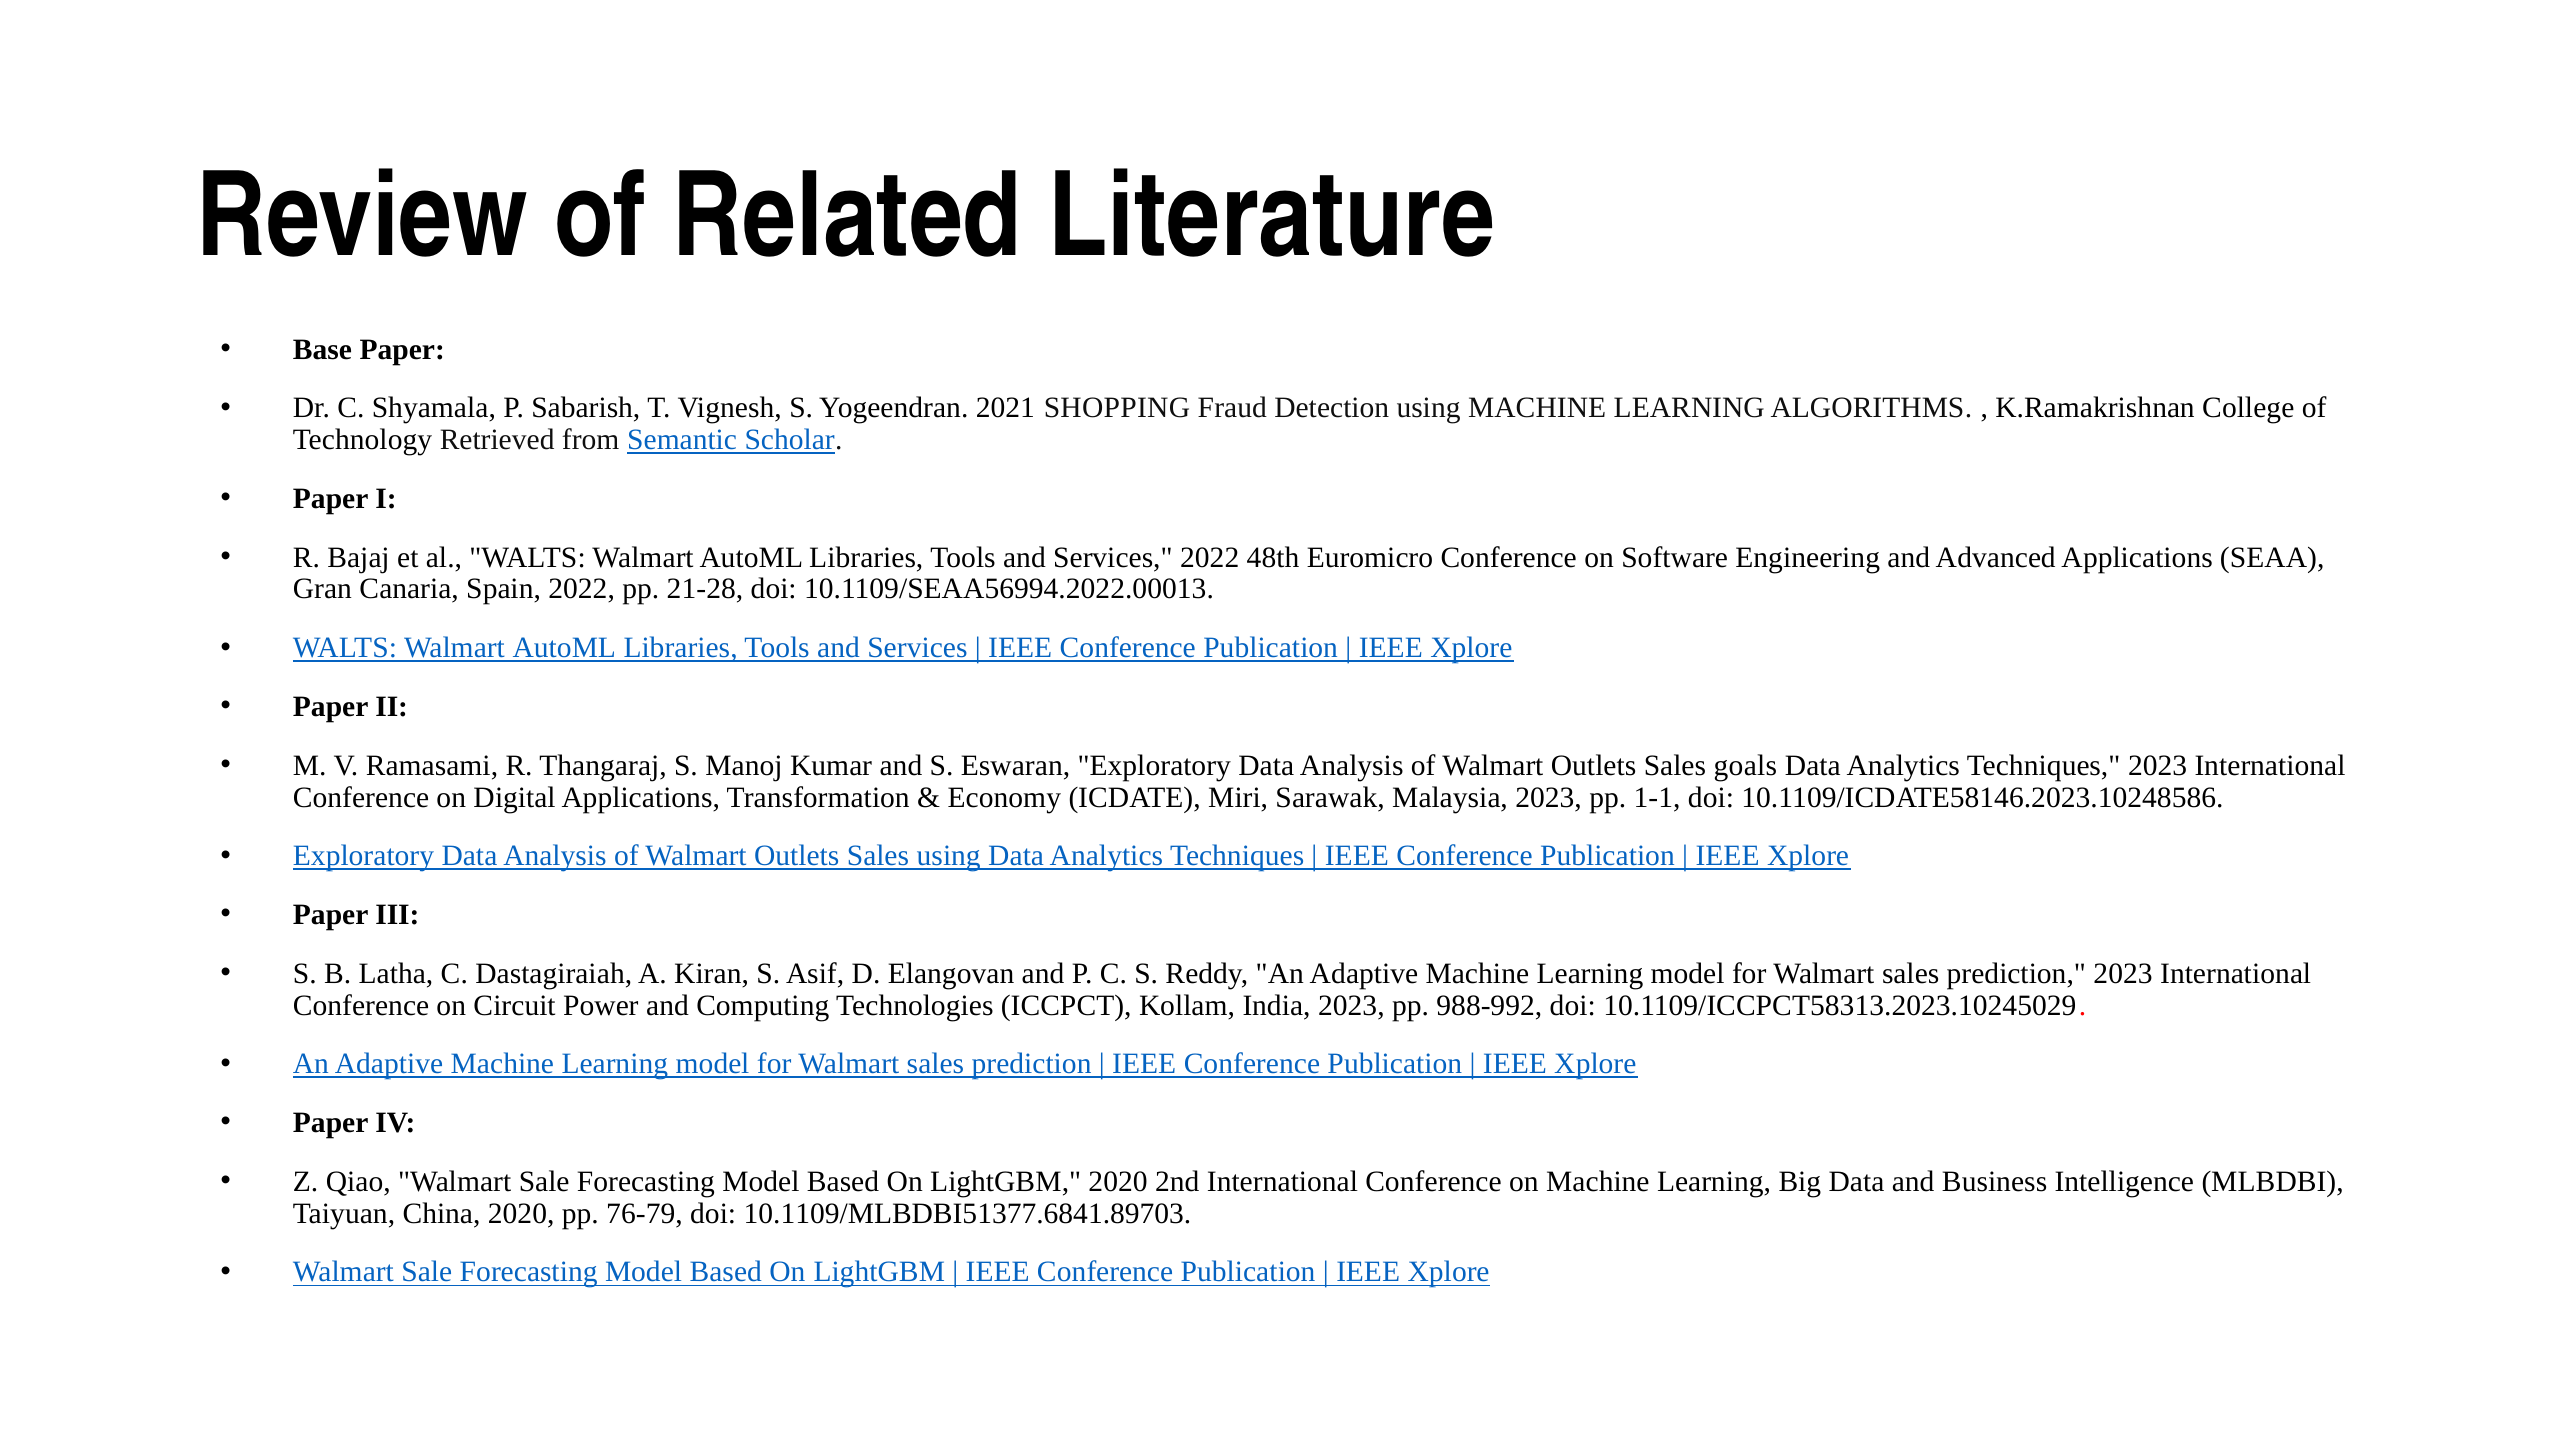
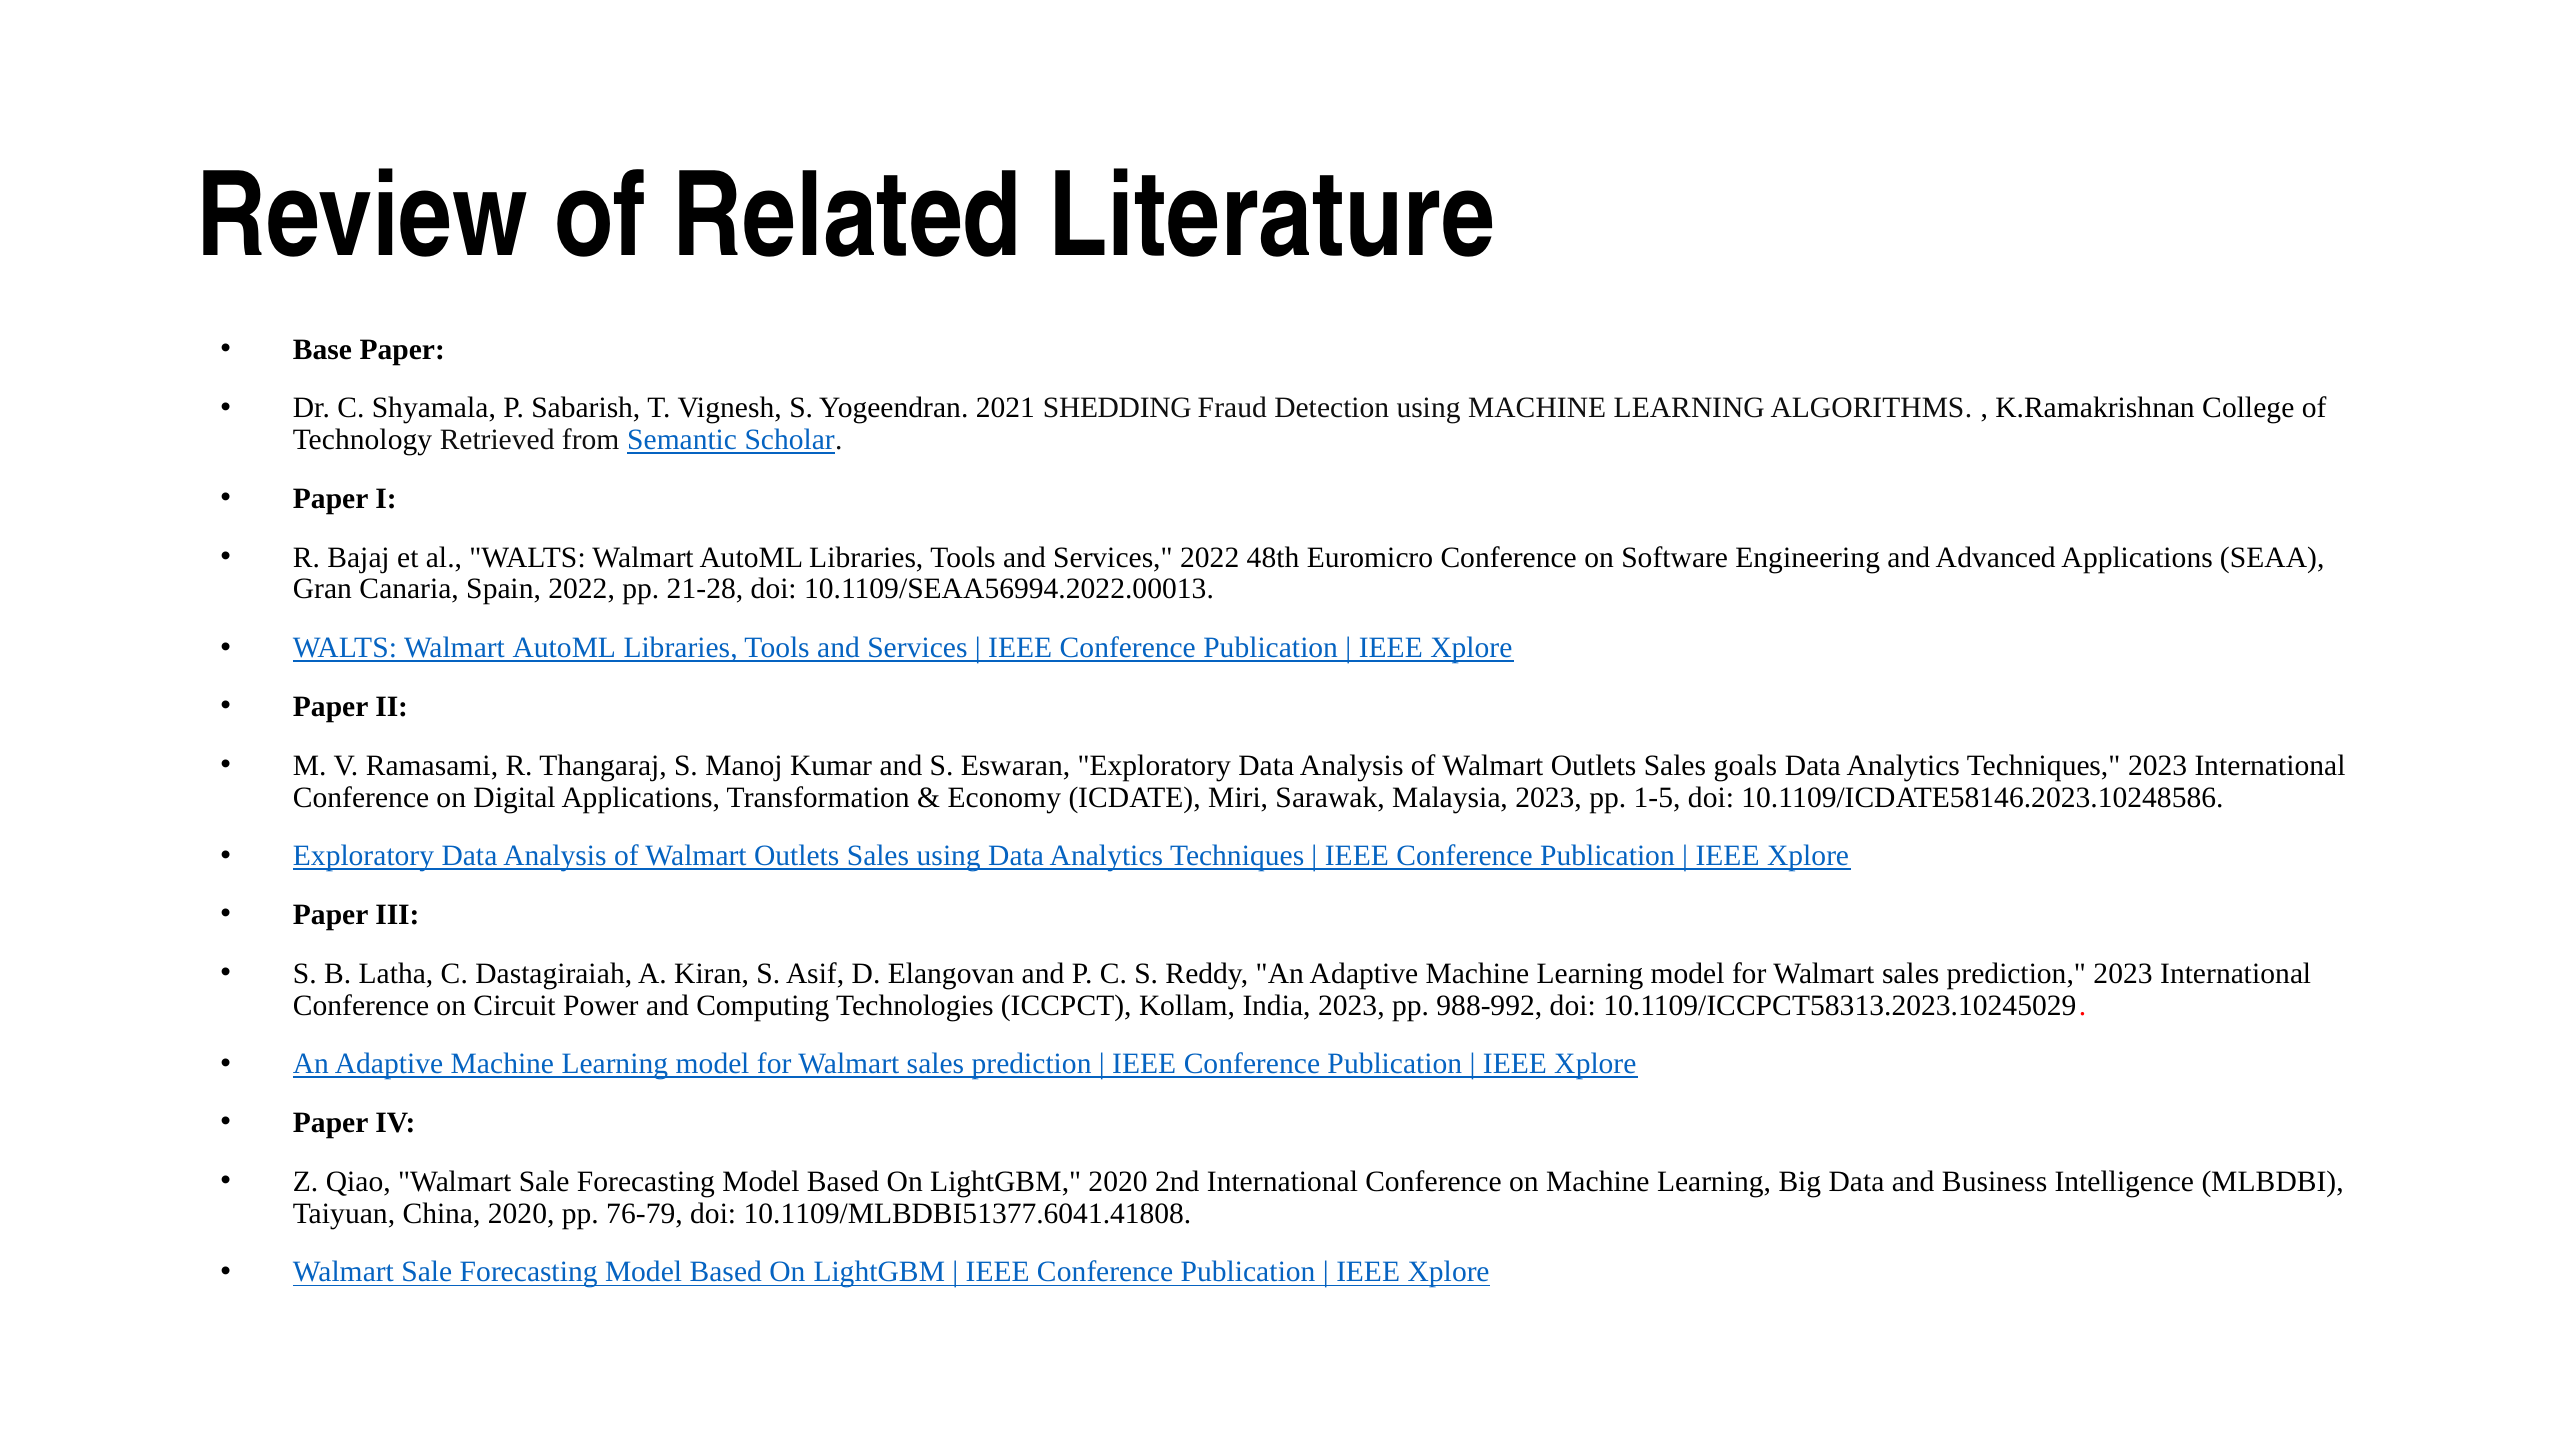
SHOPPING: SHOPPING -> SHEDDING
1-1: 1-1 -> 1-5
10.1109/MLBDBI51377.6841.89703: 10.1109/MLBDBI51377.6841.89703 -> 10.1109/MLBDBI51377.6041.41808
